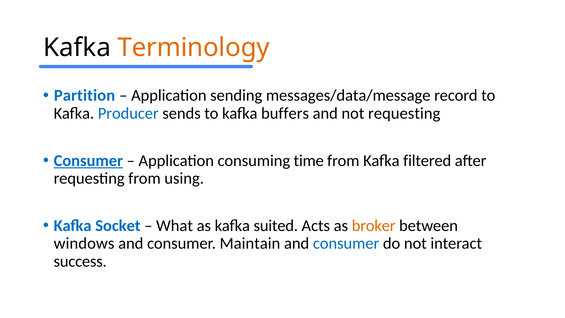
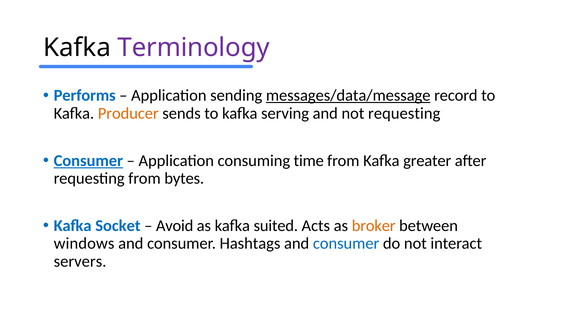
Terminology colour: orange -> purple
Partition: Partition -> Performs
messages/data/message underline: none -> present
Producer colour: blue -> orange
buffers: buffers -> serving
filtered: filtered -> greater
using: using -> bytes
What: What -> Avoid
Maintain: Maintain -> Hashtags
success: success -> servers
